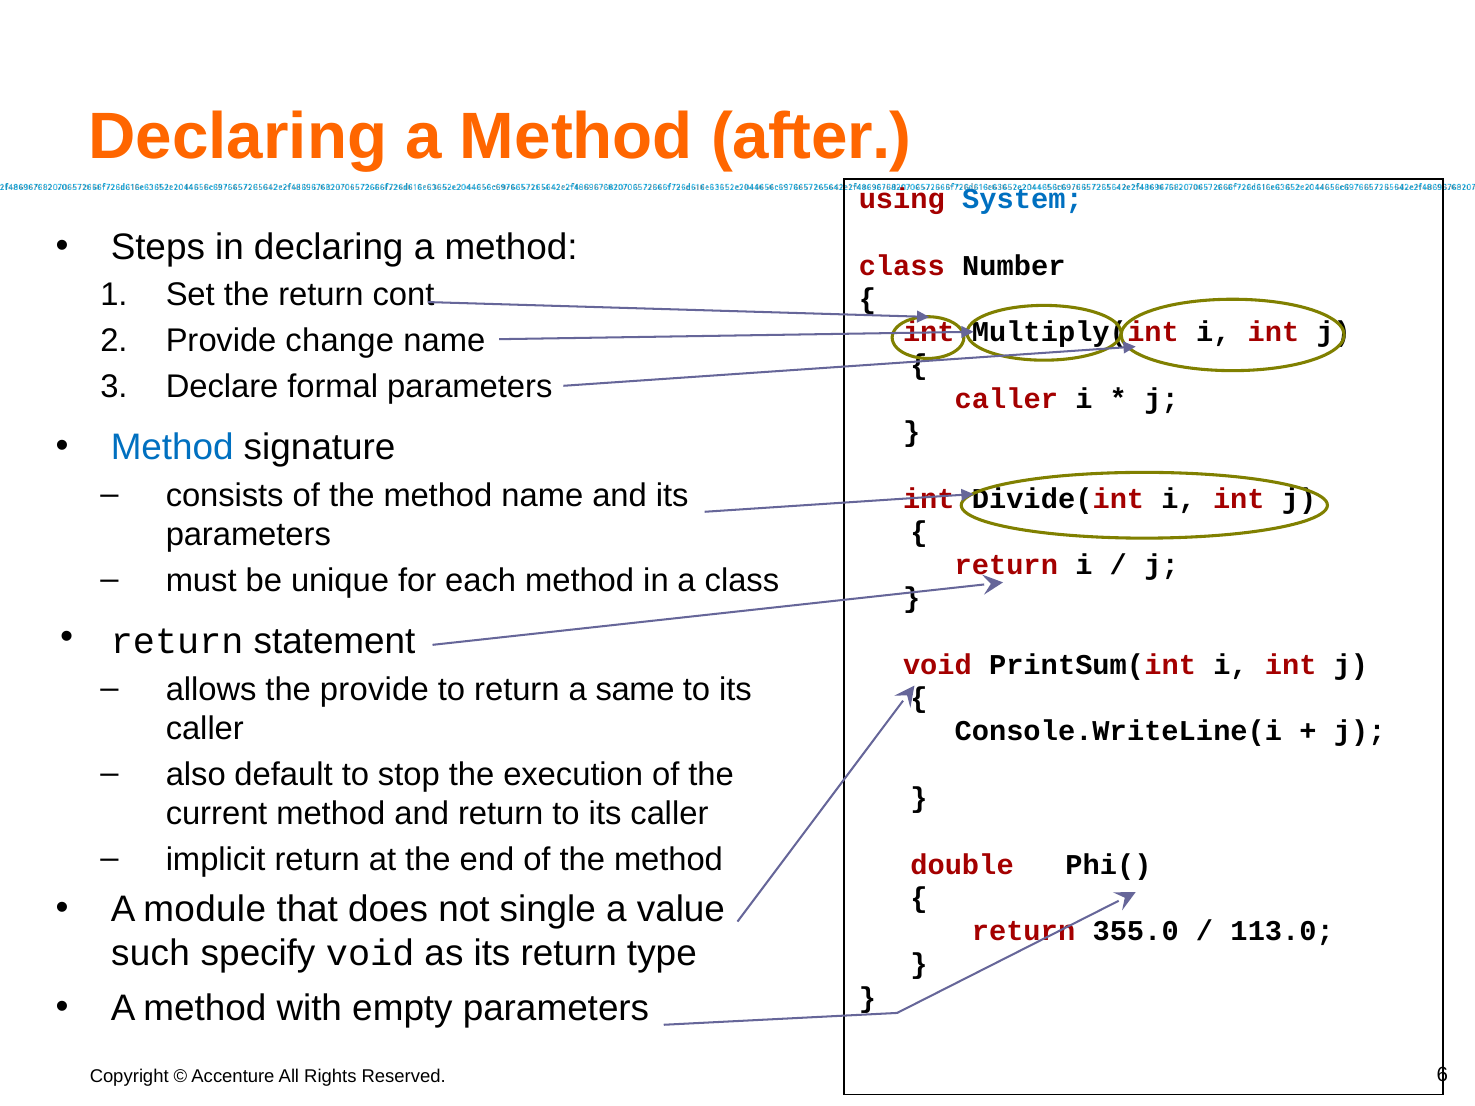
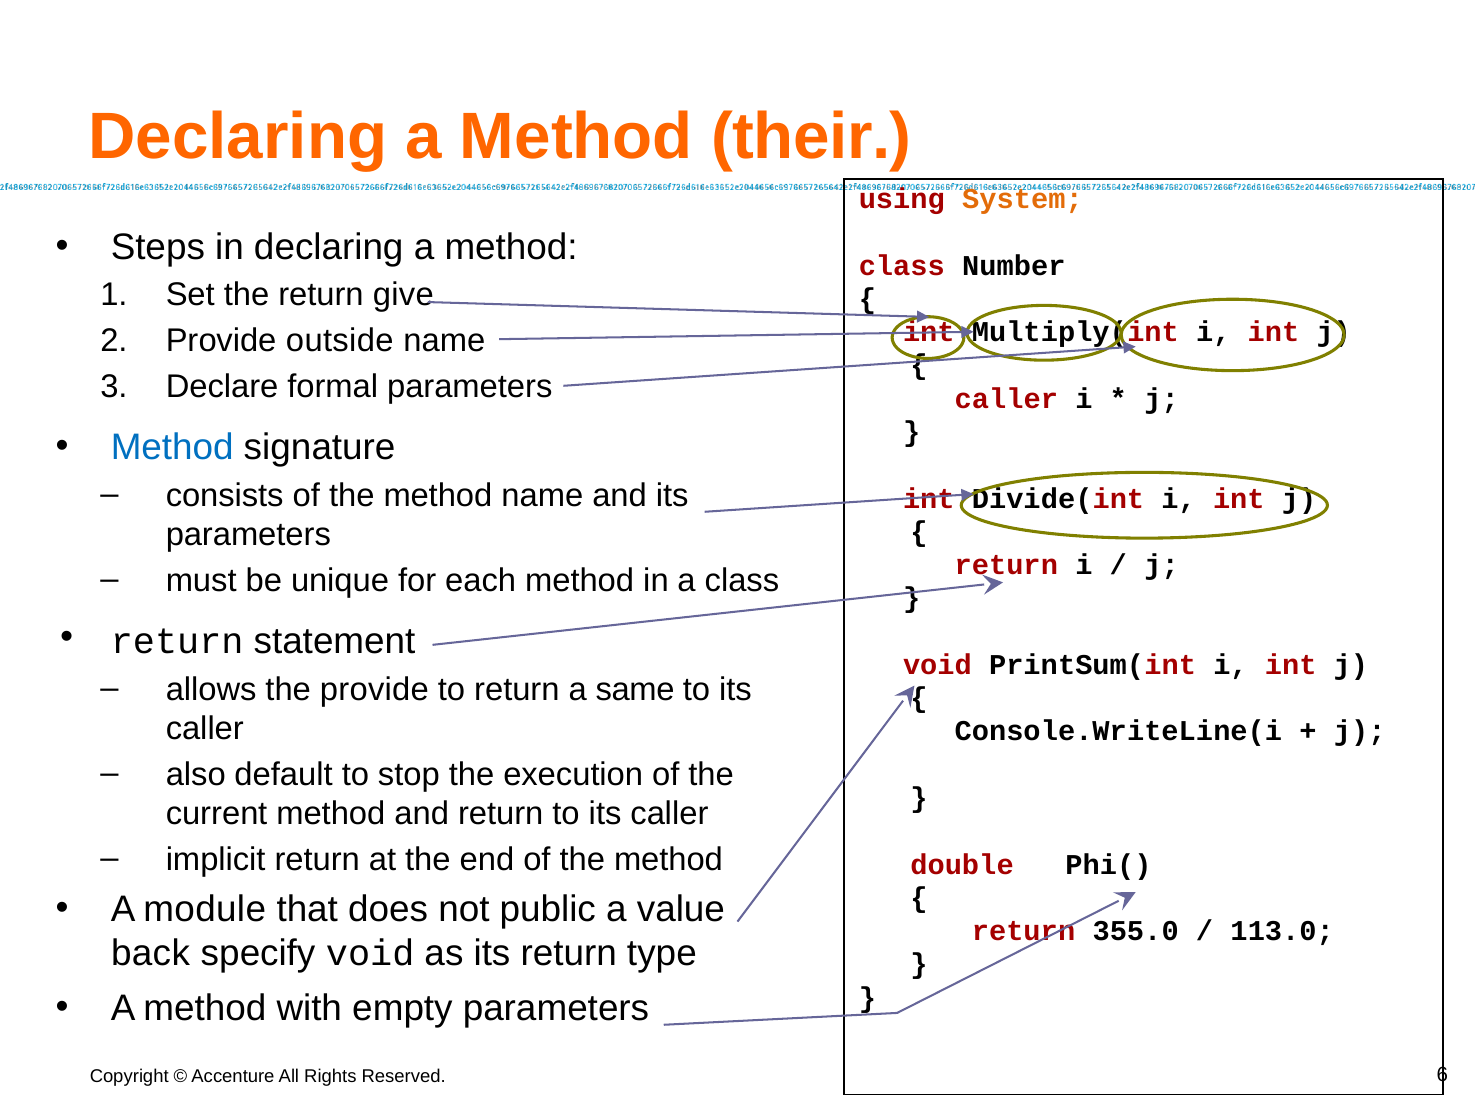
after: after -> their
System colour: blue -> orange
cont: cont -> give
change: change -> outside
single: single -> public
such: such -> back
